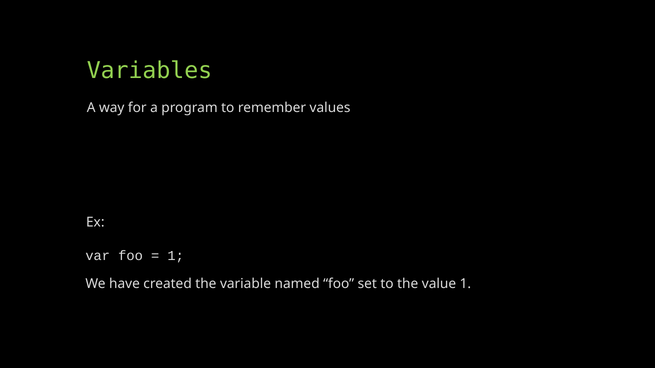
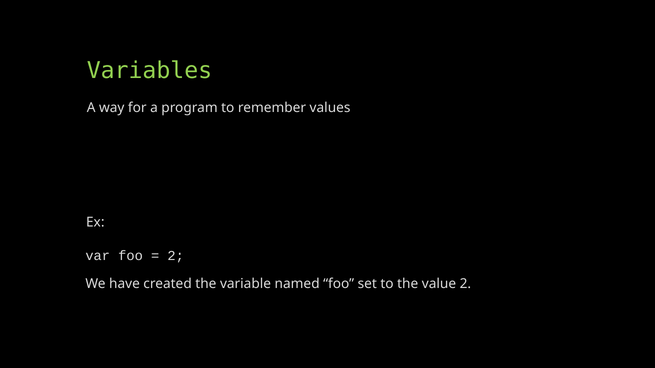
1 at (176, 256): 1 -> 2
value 1: 1 -> 2
